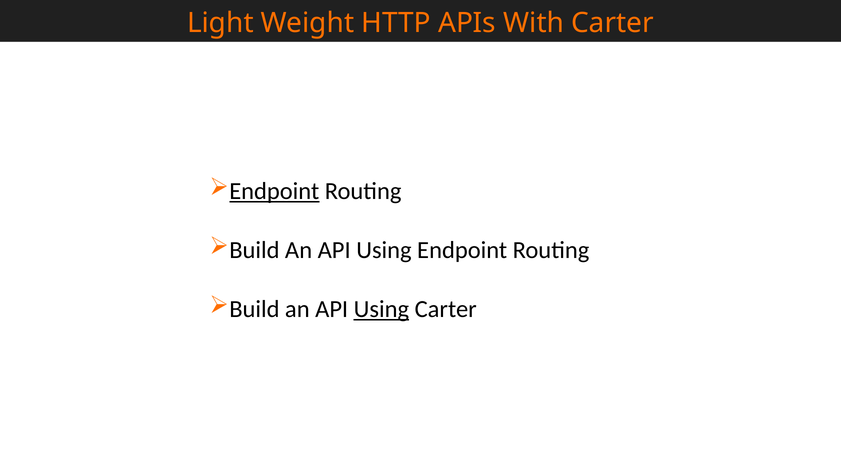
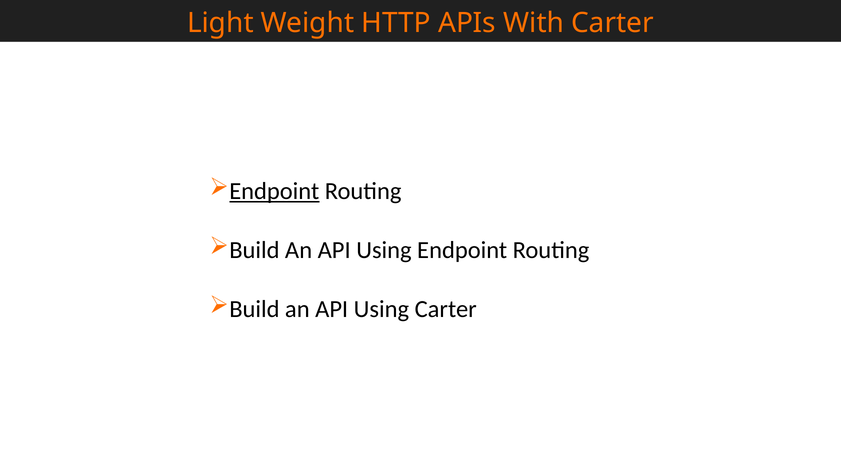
Using at (381, 309) underline: present -> none
